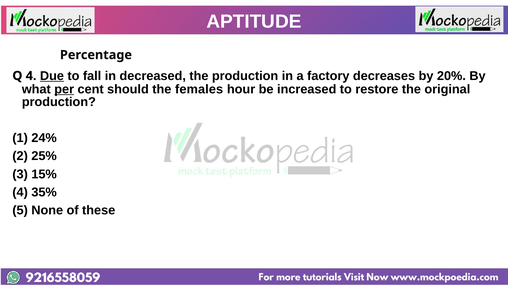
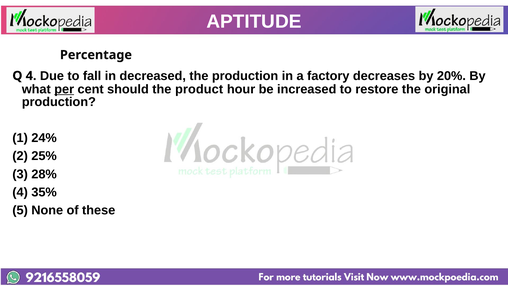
Due underline: present -> none
females: females -> product
15%: 15% -> 28%
